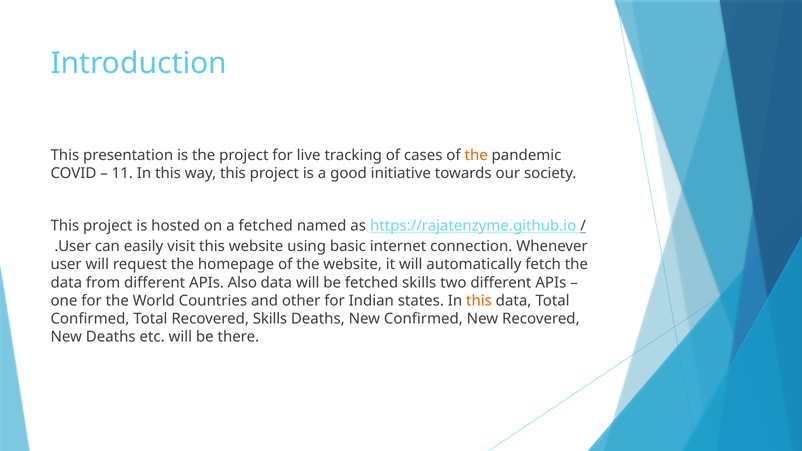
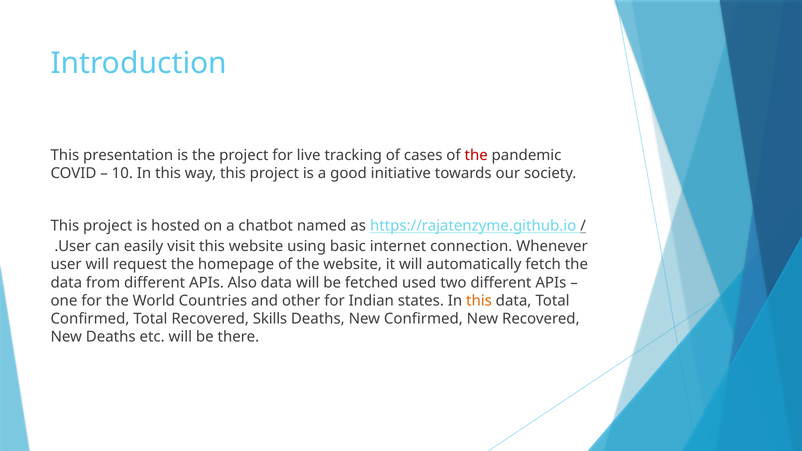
the at (476, 155) colour: orange -> red
11: 11 -> 10
a fetched: fetched -> chatbot
fetched skills: skills -> used
